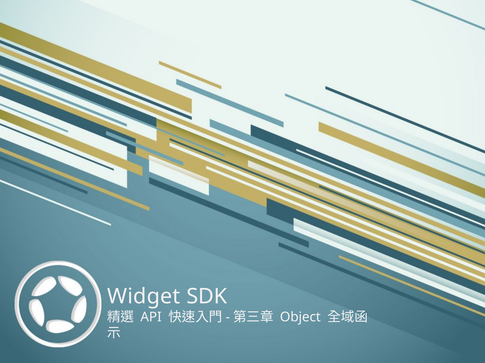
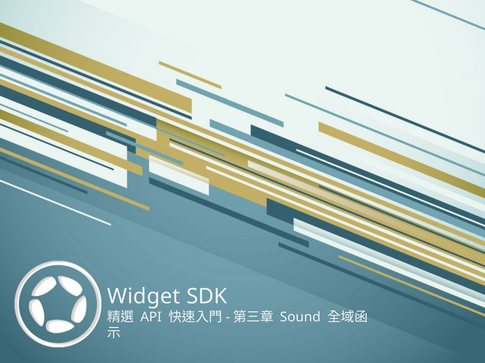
Object: Object -> Sound
